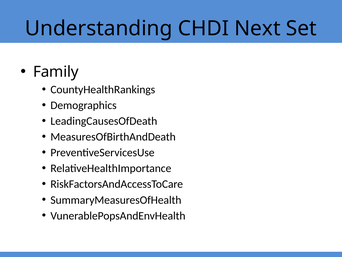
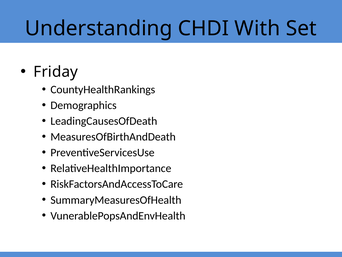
Next: Next -> With
Family: Family -> Friday
